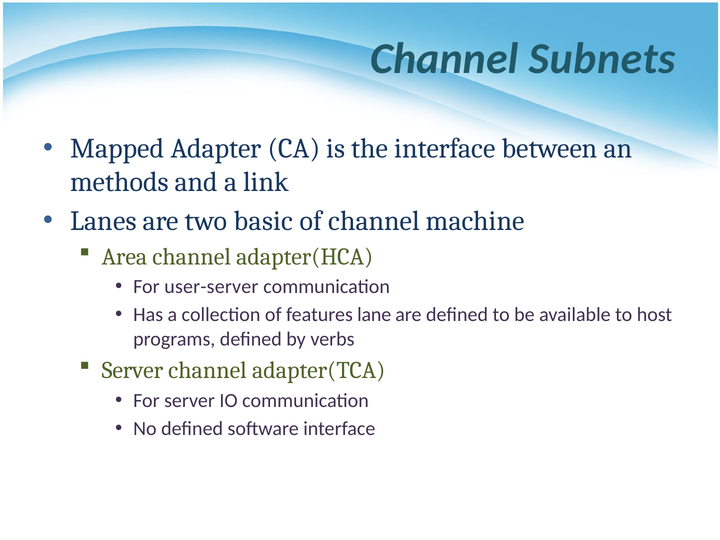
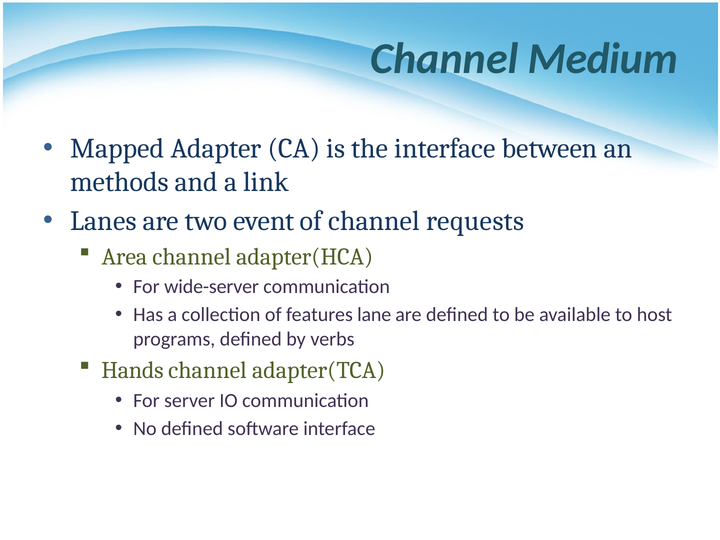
Subnets: Subnets -> Medium
basic: basic -> event
machine: machine -> requests
user-server: user-server -> wide-server
Server at (132, 370): Server -> Hands
